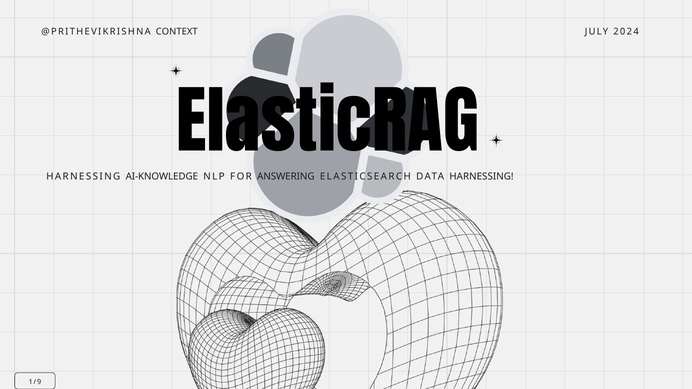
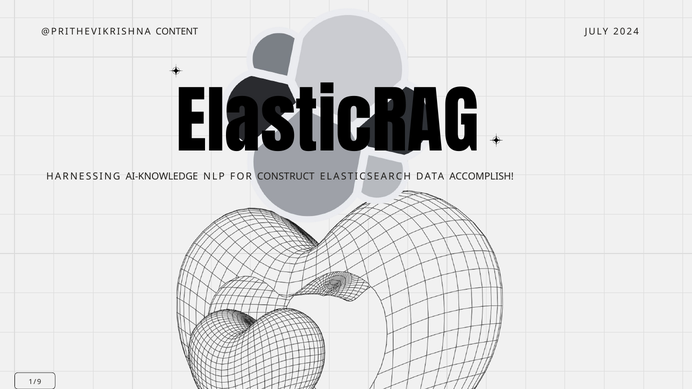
CONTEXT: CONTEXT -> CONTENT
ANSWERING: ANSWERING -> CONSTRUCT
DATA HARNESSING: HARNESSING -> ACCOMPLISH
